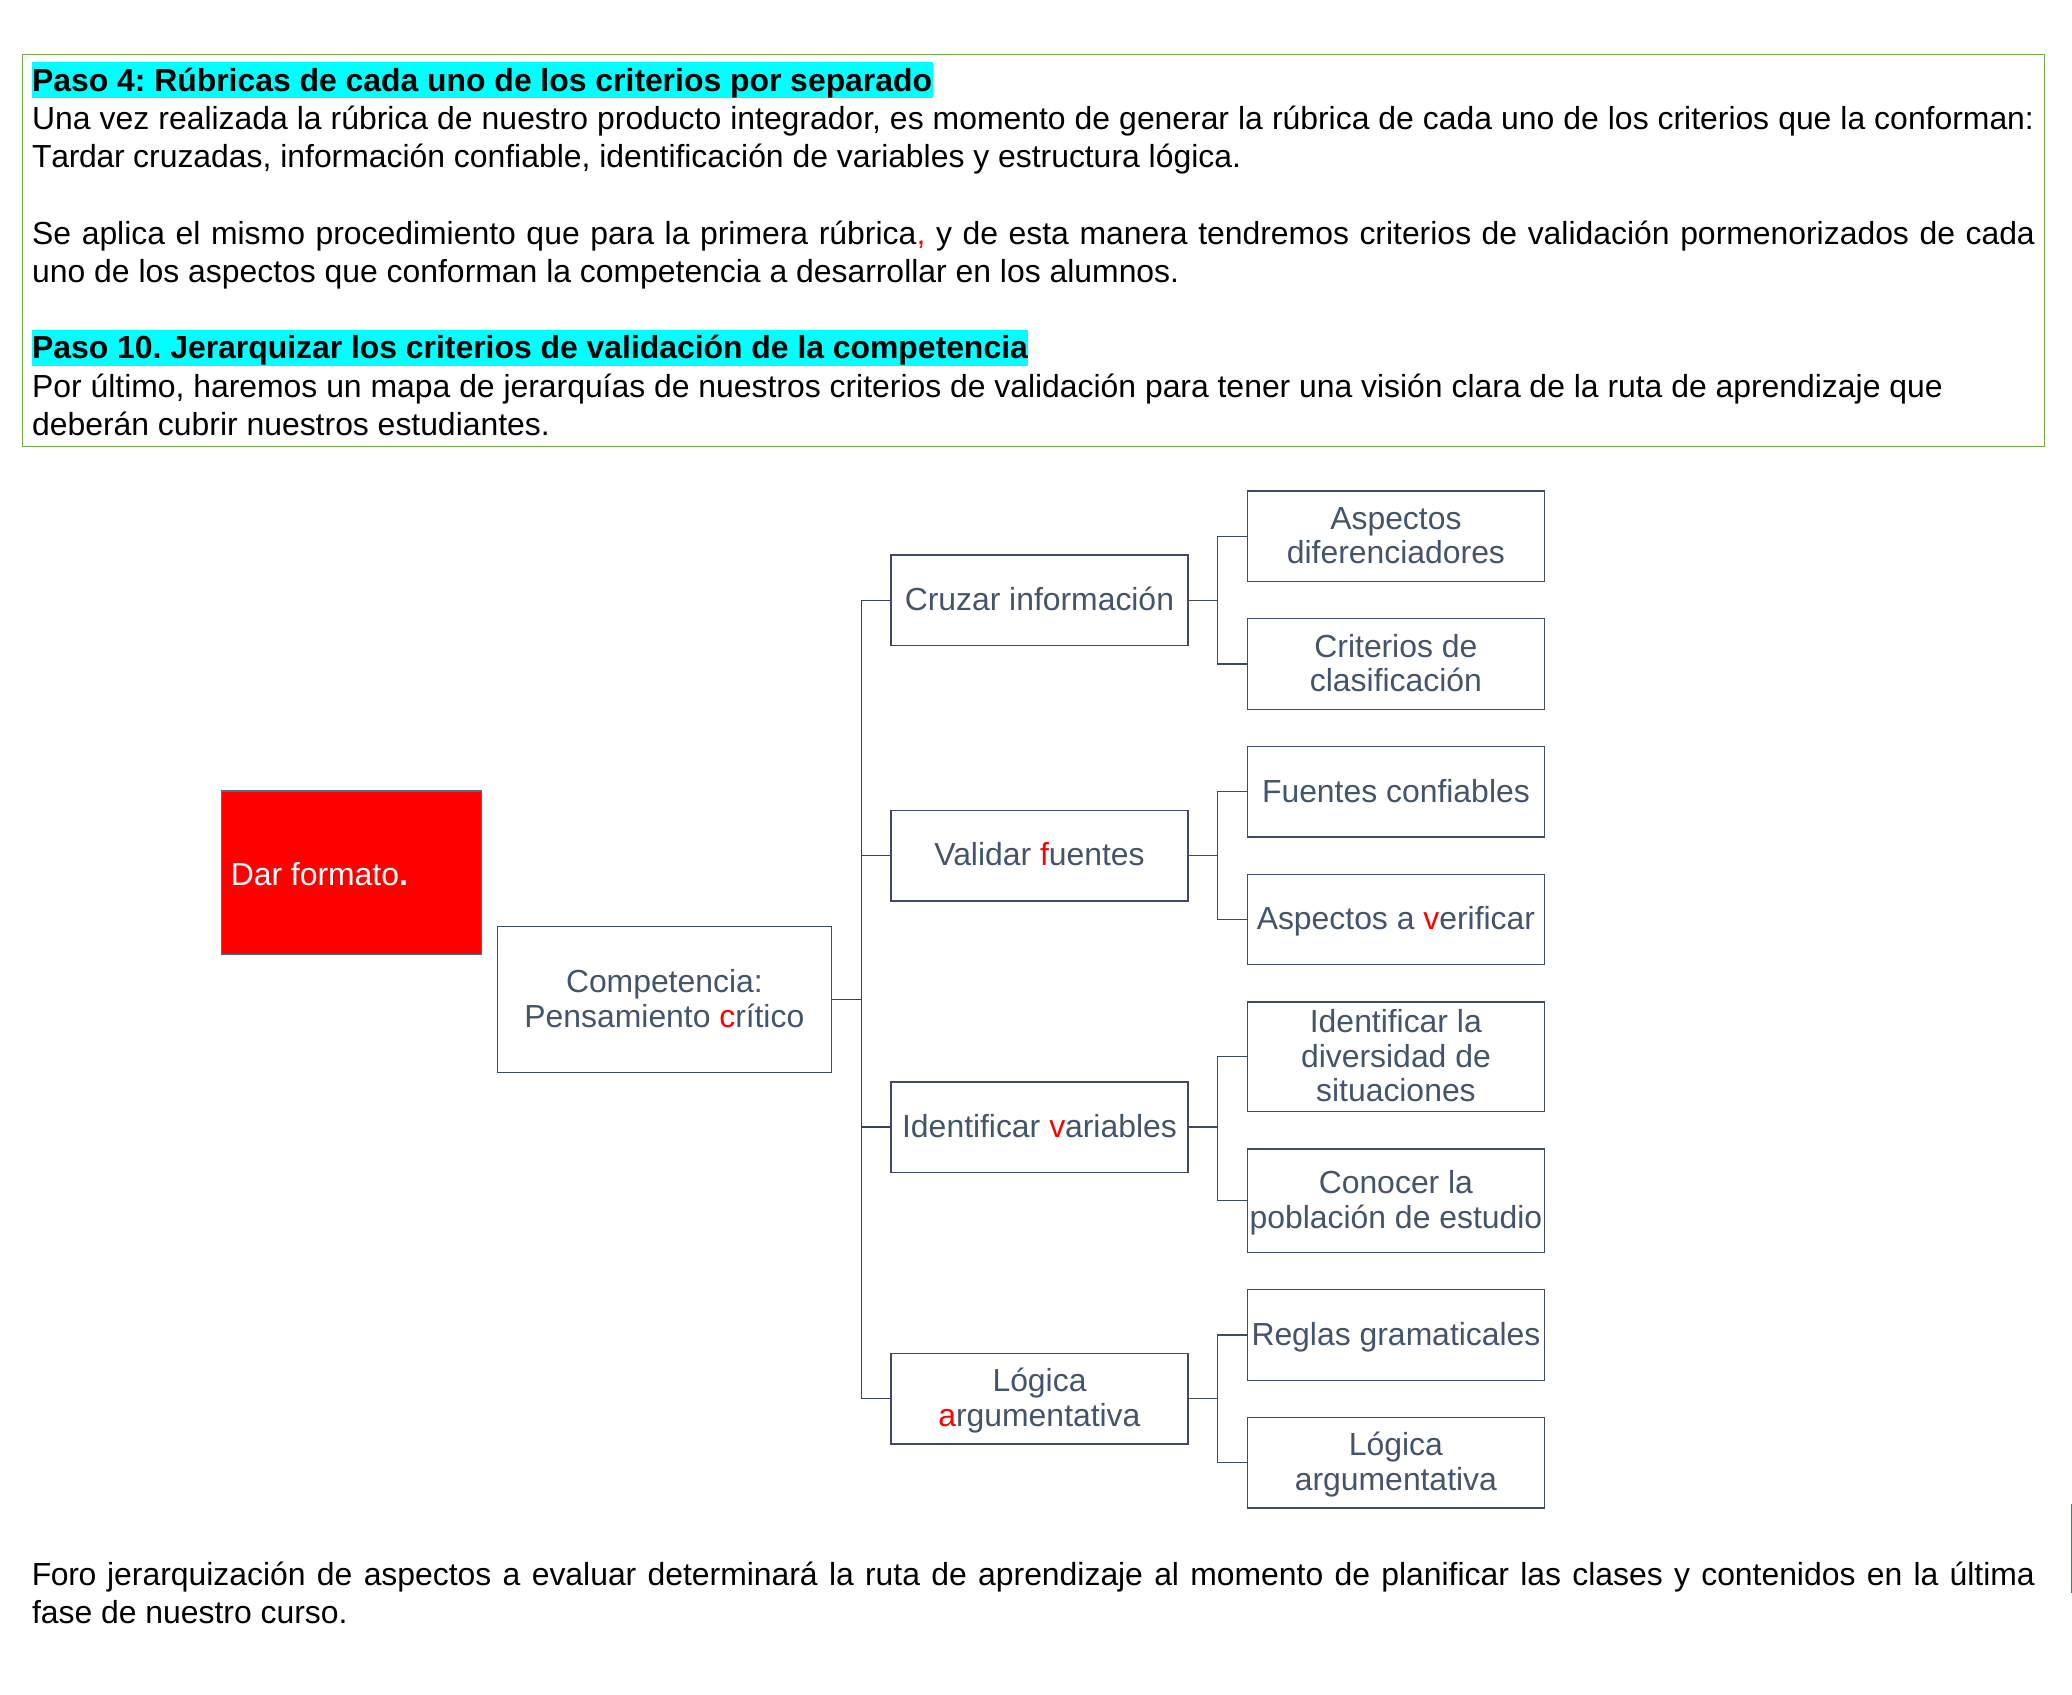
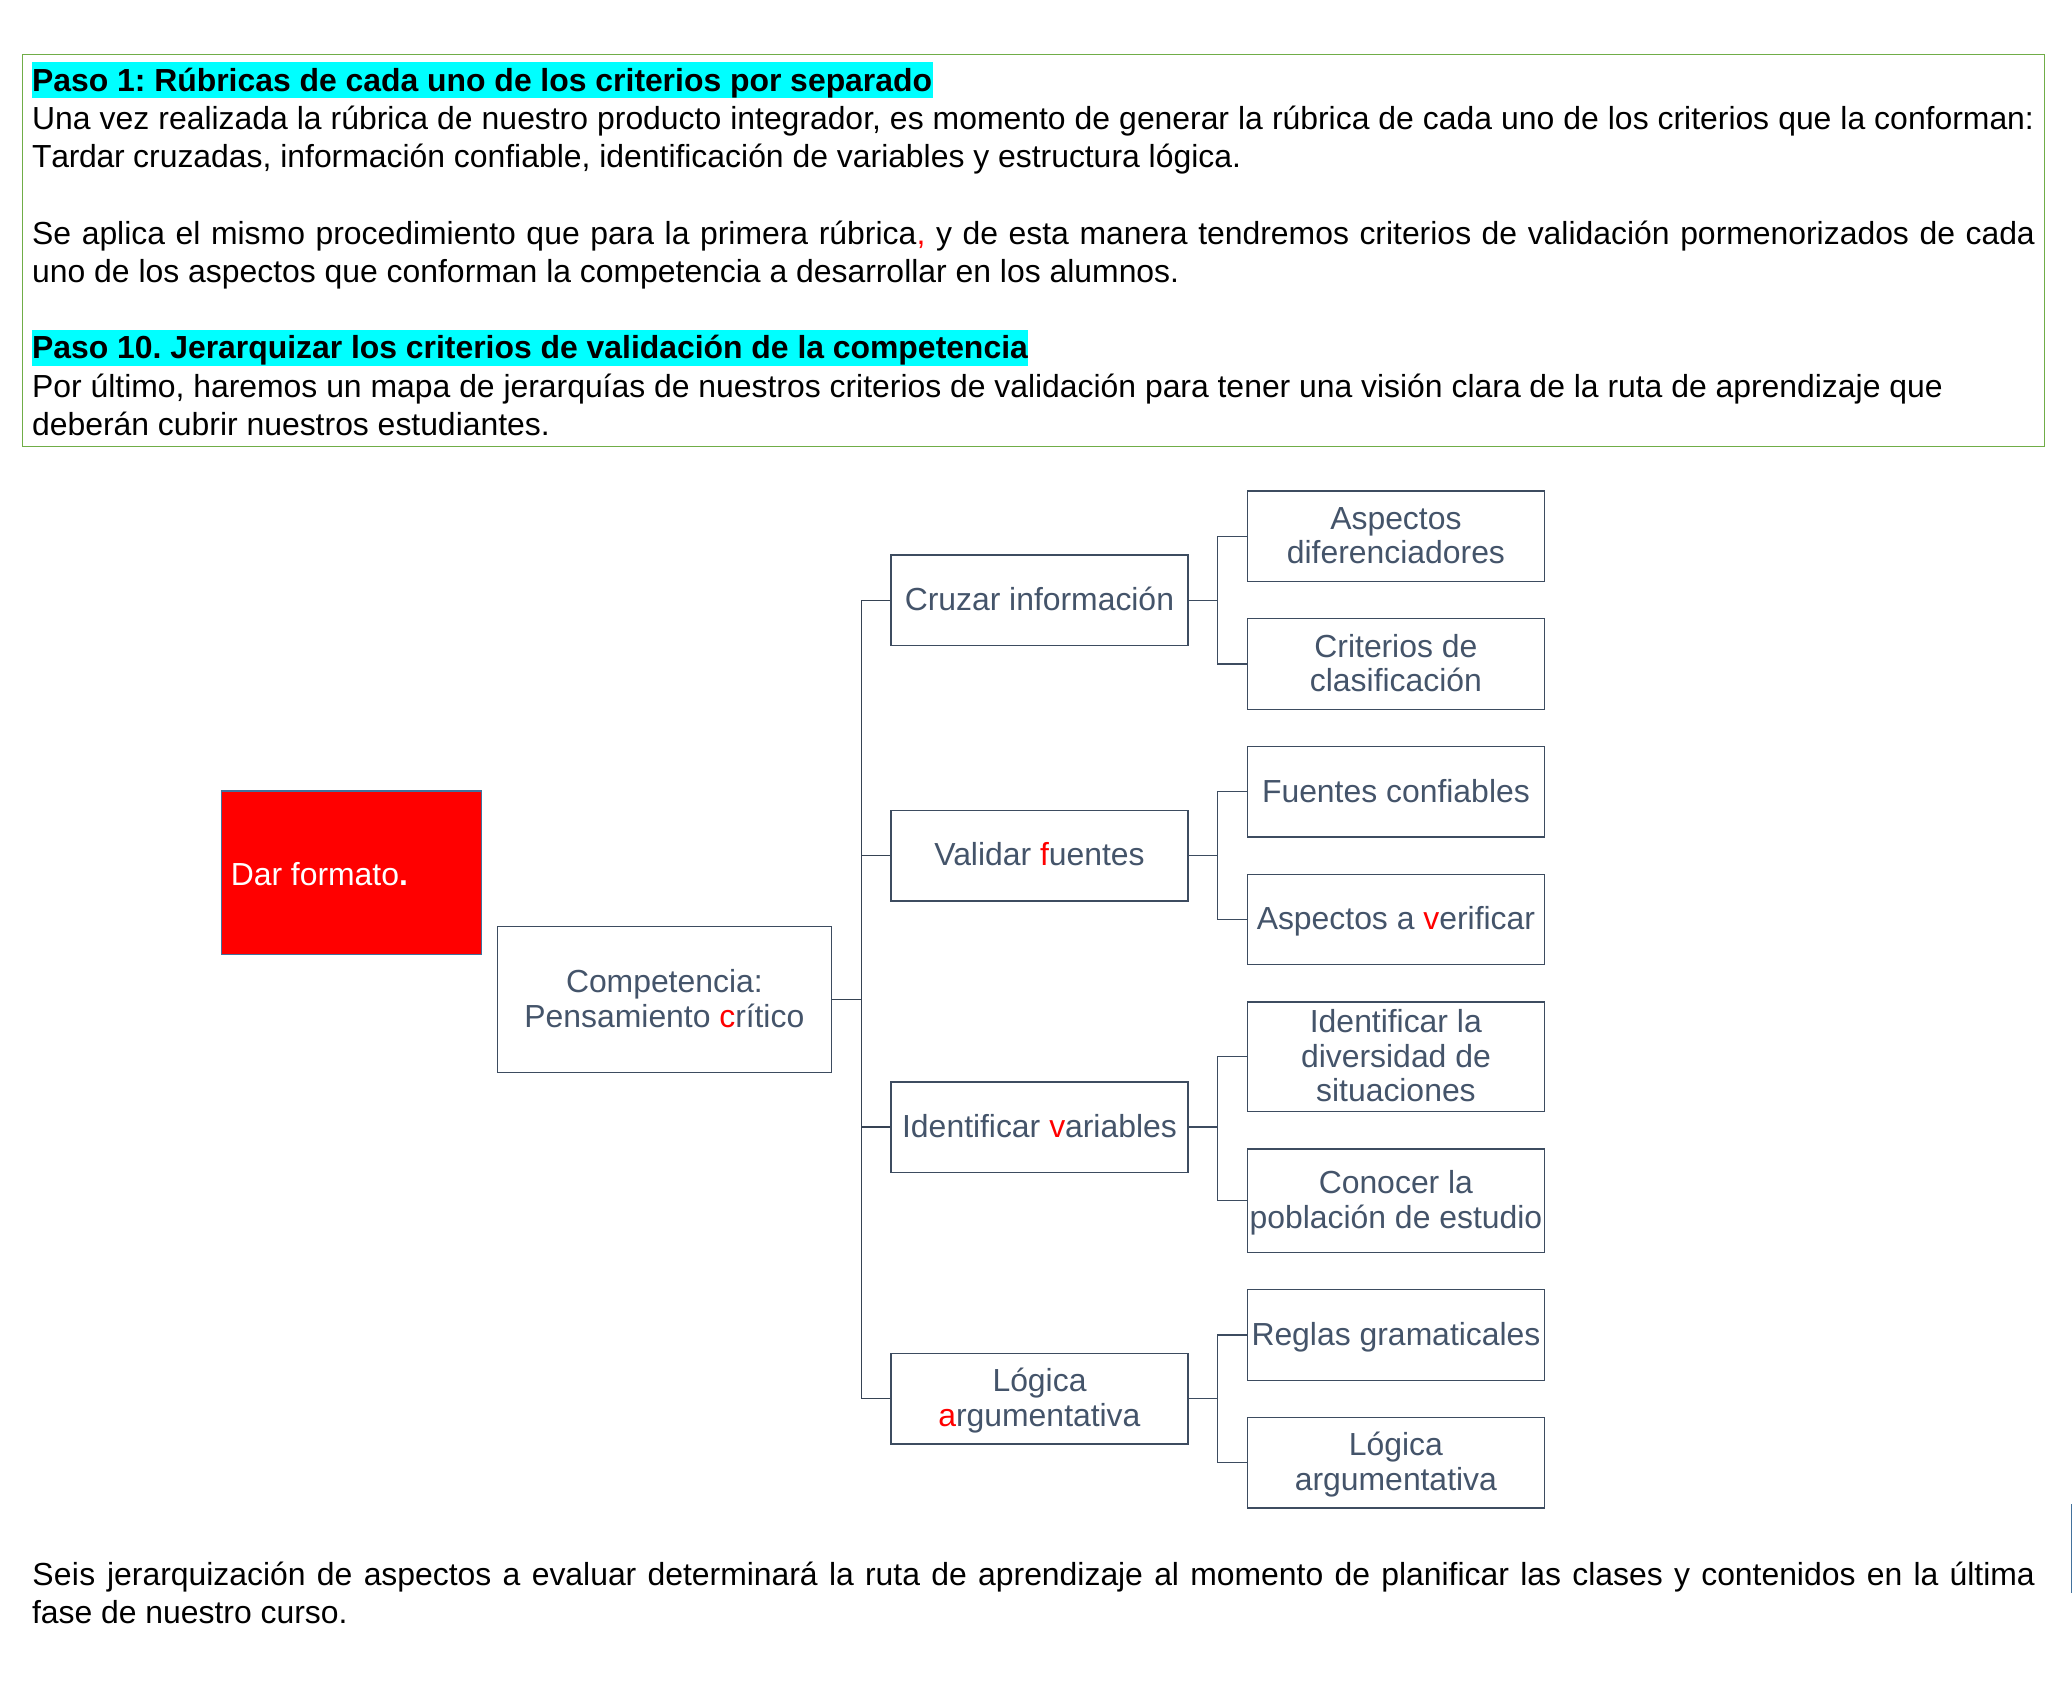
4: 4 -> 1
Foro: Foro -> Seis
